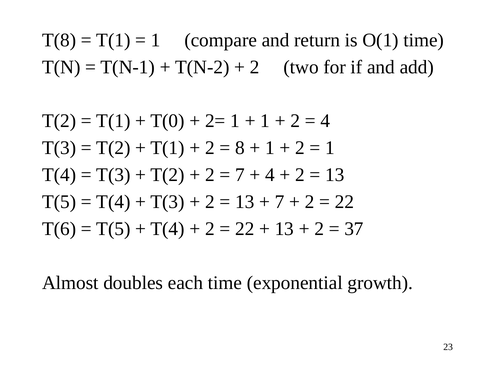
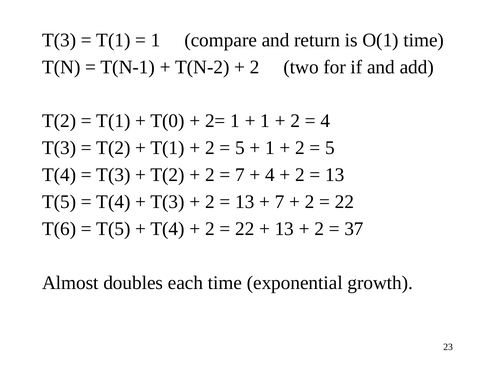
T(8 at (59, 40): T(8 -> T(3
8 at (240, 148): 8 -> 5
1 at (330, 148): 1 -> 5
